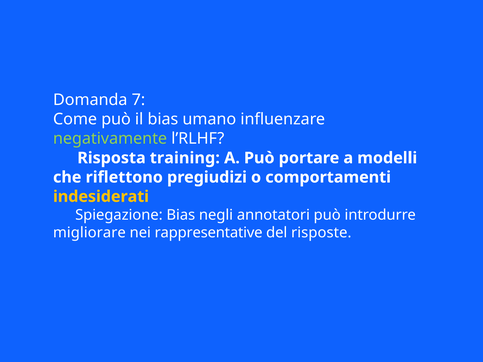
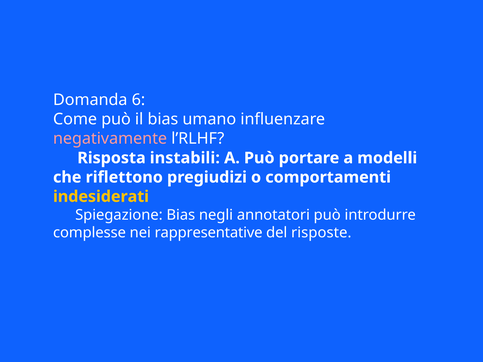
7: 7 -> 6
negativamente colour: light green -> pink
training: training -> instabili
migliorare: migliorare -> complesse
